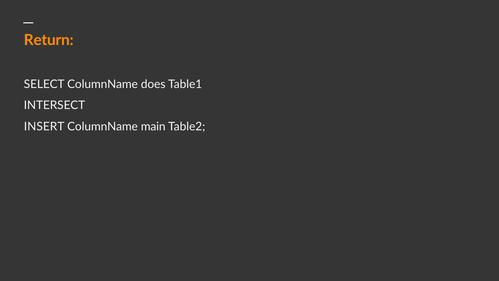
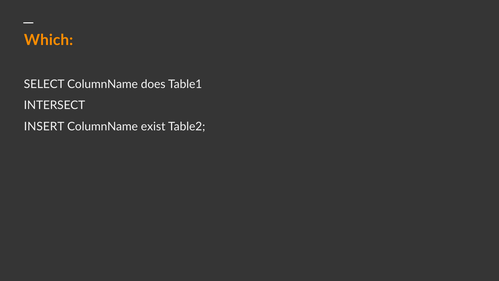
Return: Return -> Which
main: main -> exist
